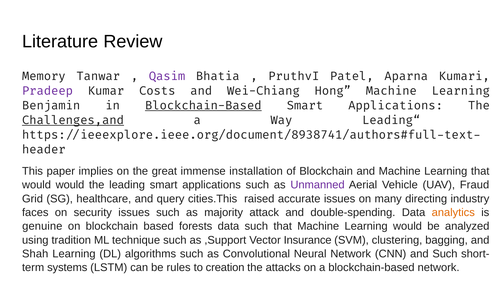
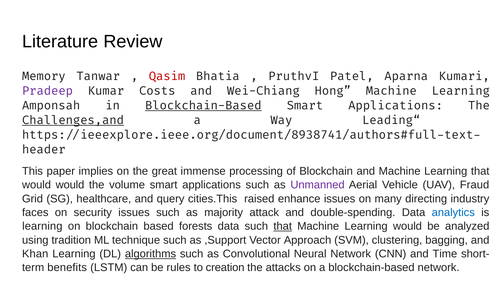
Qasim colour: purple -> red
Benjamin: Benjamin -> Amponsah
installation: installation -> processing
leading: leading -> volume
accurate: accurate -> enhance
analytics colour: orange -> blue
genuine at (42, 226): genuine -> learning
that at (283, 226) underline: none -> present
Insurance: Insurance -> Approach
Shah: Shah -> Khan
algorithms underline: none -> present
and Such: Such -> Time
systems: systems -> benefits
